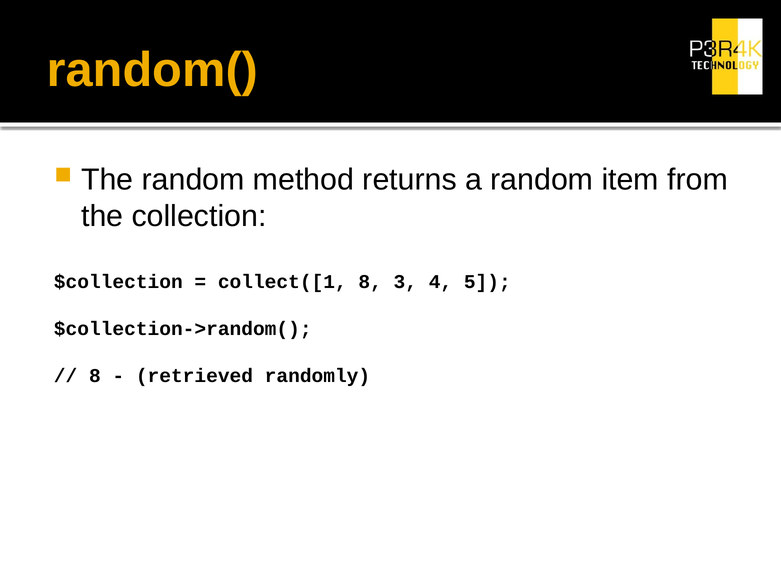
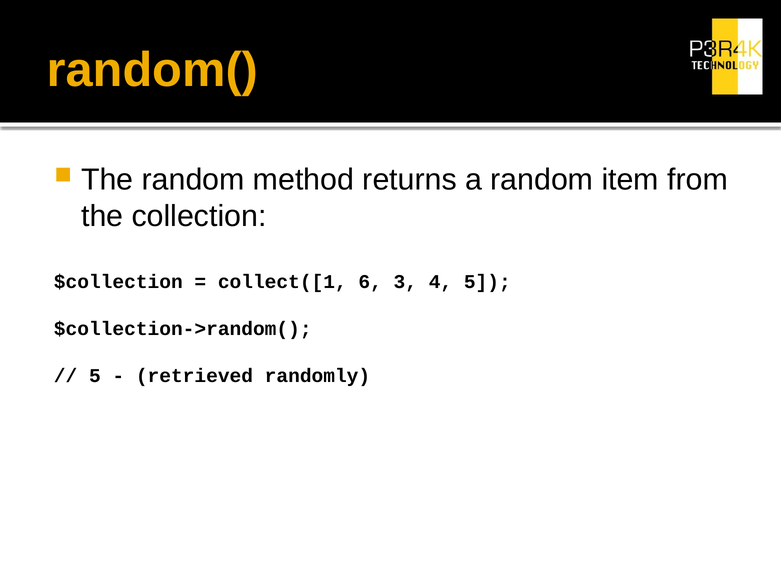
collect([1 8: 8 -> 6
8 at (95, 376): 8 -> 5
